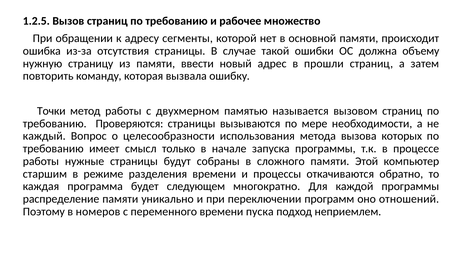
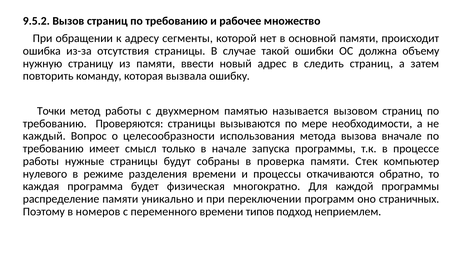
1.2.5: 1.2.5 -> 9.5.2
прошли: прошли -> следить
которых: которых -> вначале
сложного: сложного -> проверка
Этой: Этой -> Стек
старшим: старшим -> нулевого
следующем: следующем -> физическая
отношений: отношений -> страничных
пуска: пуска -> типов
